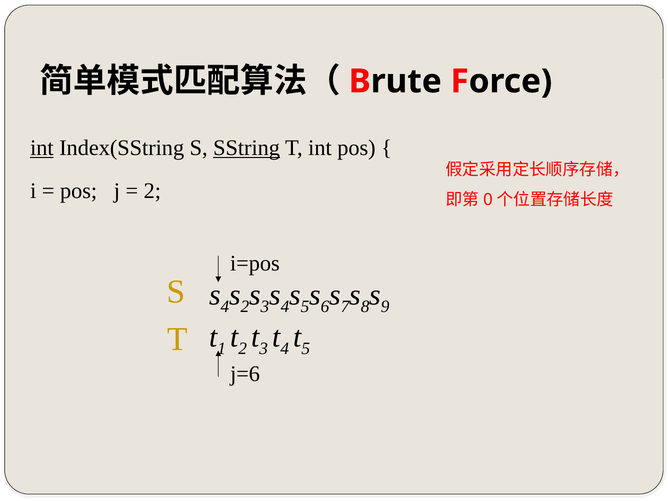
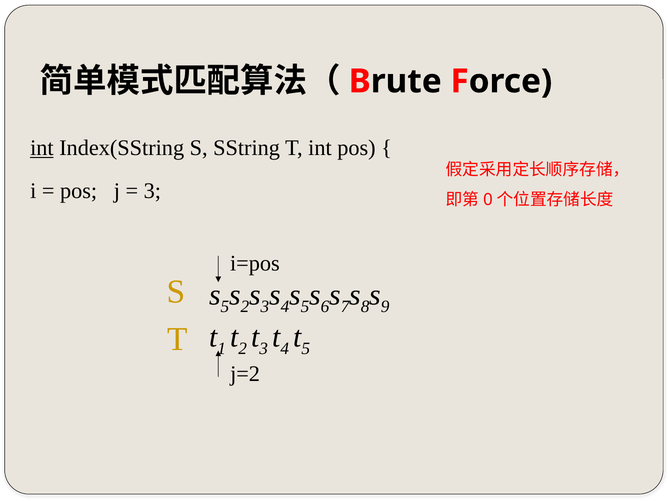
SString underline: present -> none
2 at (152, 191): 2 -> 3
4 at (225, 306): 4 -> 5
j=6: j=6 -> j=2
